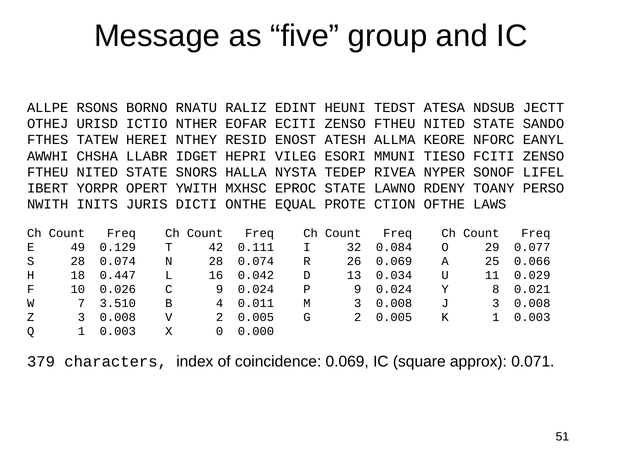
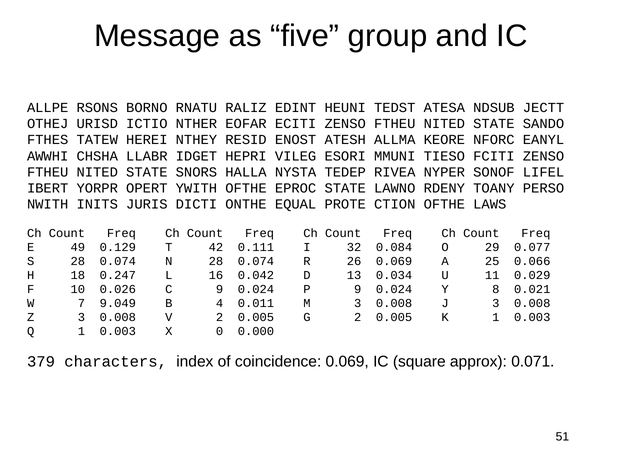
YWITH MXHSC: MXHSC -> OFTHE
0.447: 0.447 -> 0.247
3.510: 3.510 -> 9.049
